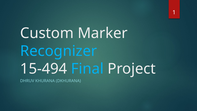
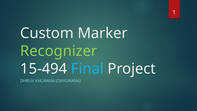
Recognizer colour: light blue -> light green
